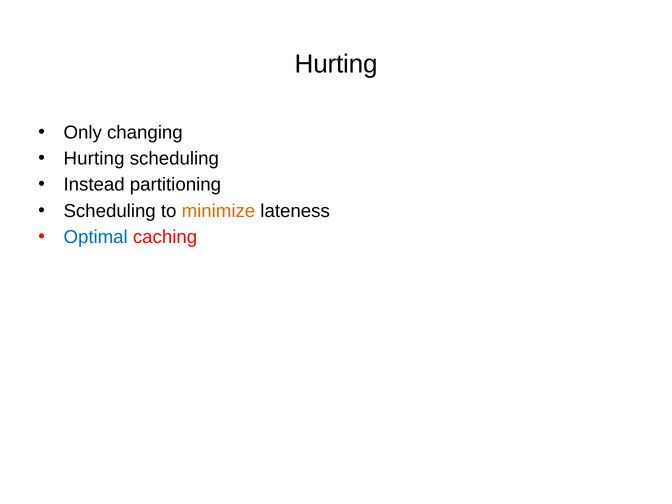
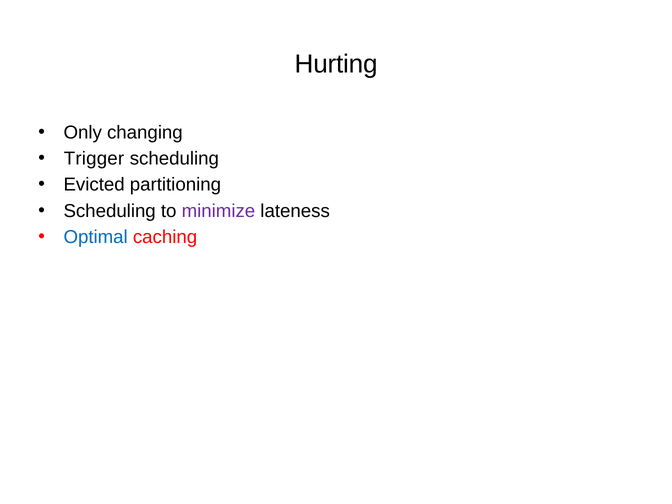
Hurting at (94, 159): Hurting -> Trigger
Instead: Instead -> Evicted
minimize colour: orange -> purple
